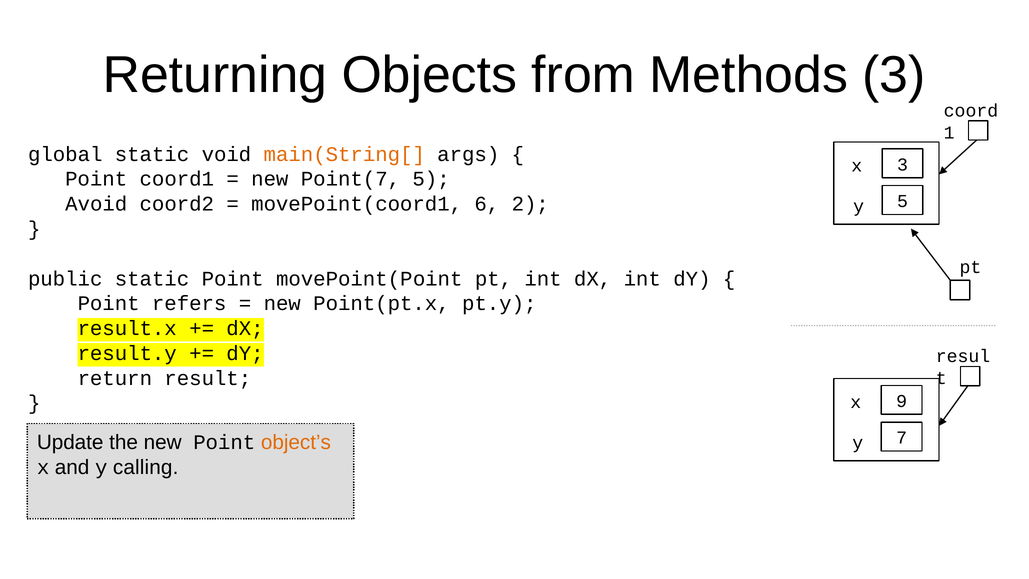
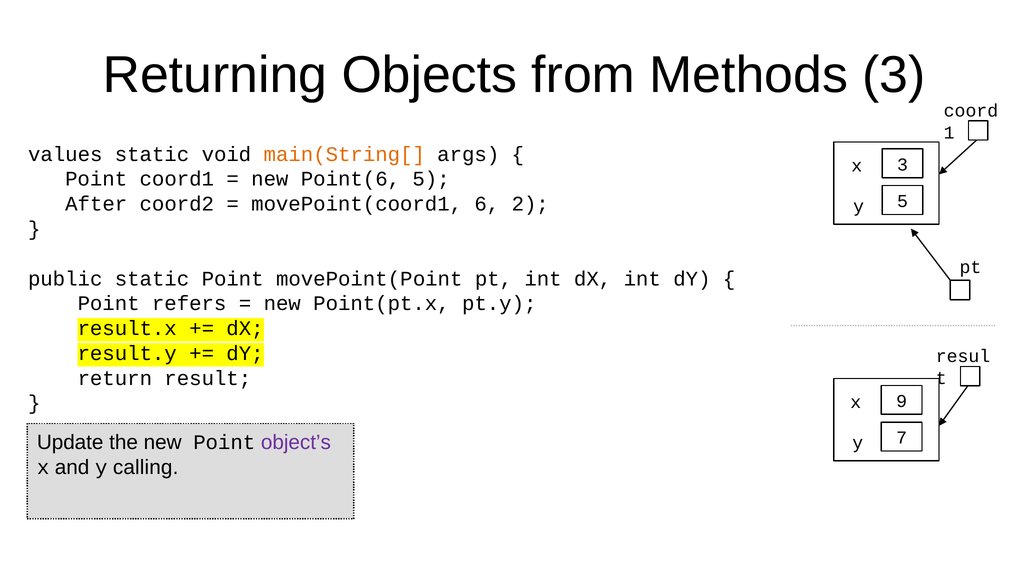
global: global -> values
Point(7: Point(7 -> Point(6
Avoid: Avoid -> After
object’s colour: orange -> purple
